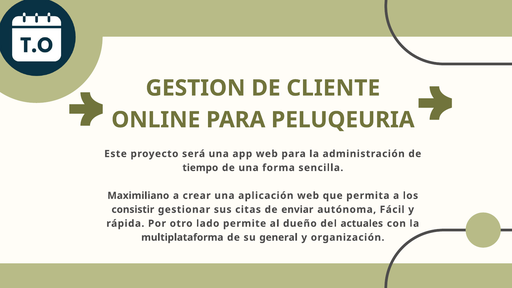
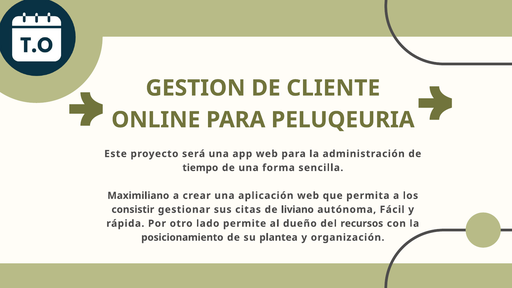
enviar: enviar -> liviano
actuales: actuales -> recursos
multiplataforma: multiplataforma -> posicionamiento
general: general -> plantea
